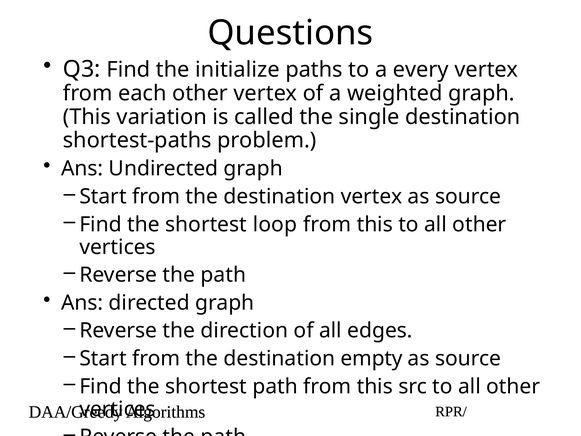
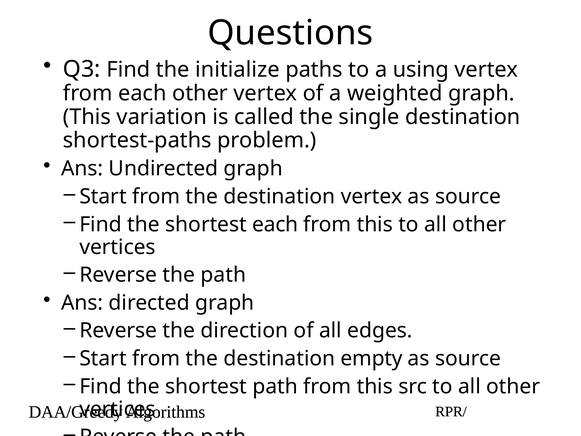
every: every -> using
shortest loop: loop -> each
